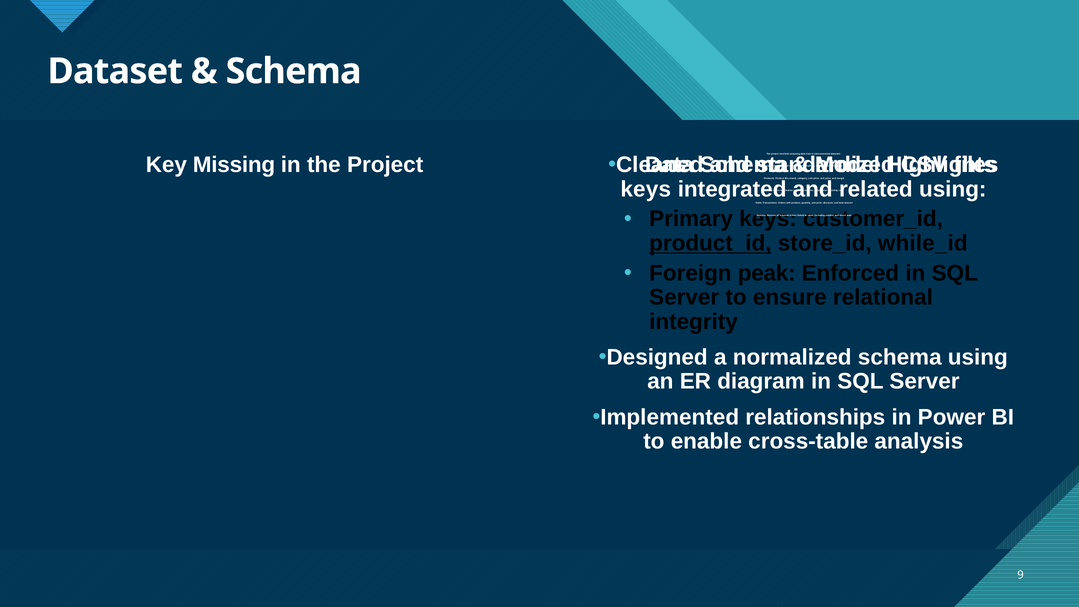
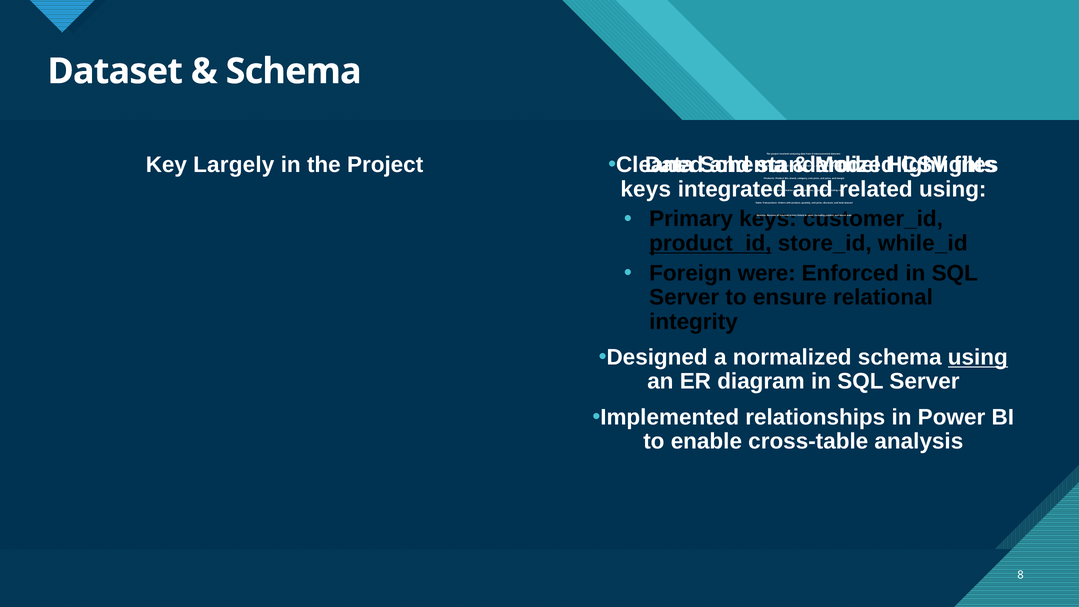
Missing: Missing -> Largely
peak: peak -> were
using at (978, 357) underline: none -> present
9: 9 -> 8
